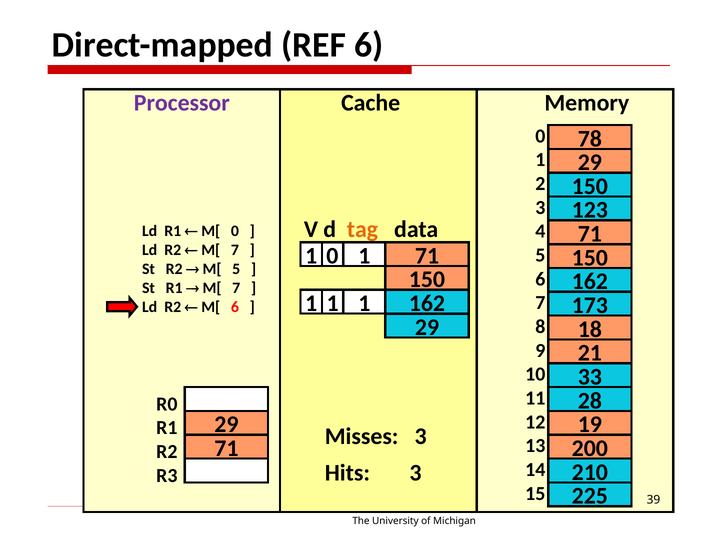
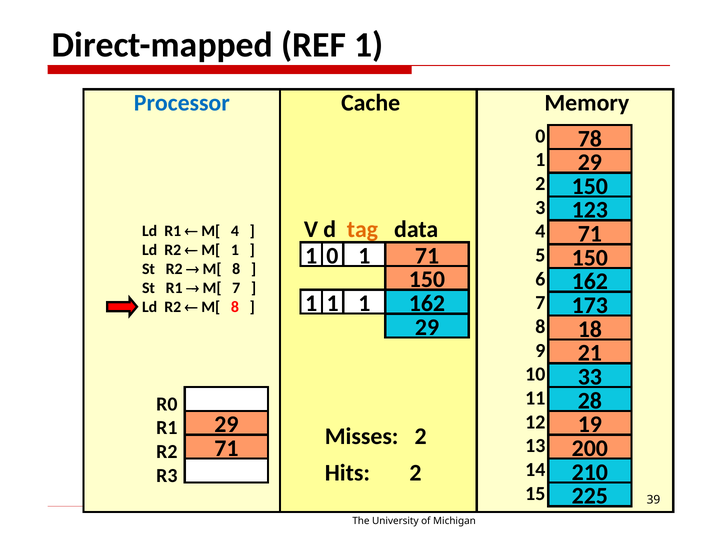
REF 6: 6 -> 1
Processor colour: purple -> blue
M[ 0: 0 -> 4
7 at (235, 250): 7 -> 1
5 at (236, 269): 5 -> 8
6 at (235, 307): 6 -> 8
Misses 3: 3 -> 2
Hits 3: 3 -> 2
